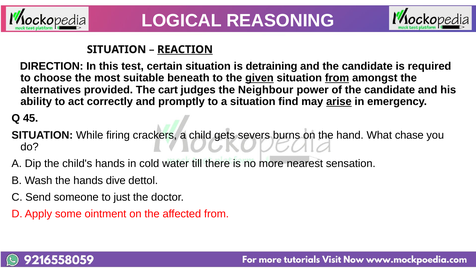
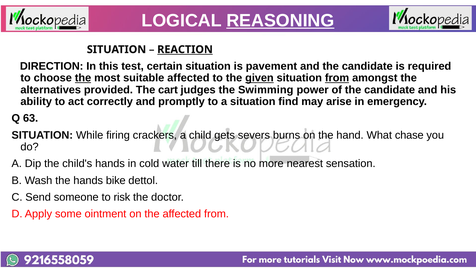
REASONING underline: none -> present
detraining: detraining -> pavement
the at (83, 78) underline: none -> present
suitable beneath: beneath -> affected
Neighbour: Neighbour -> Swimming
arise underline: present -> none
45: 45 -> 63
dive: dive -> bike
just: just -> risk
